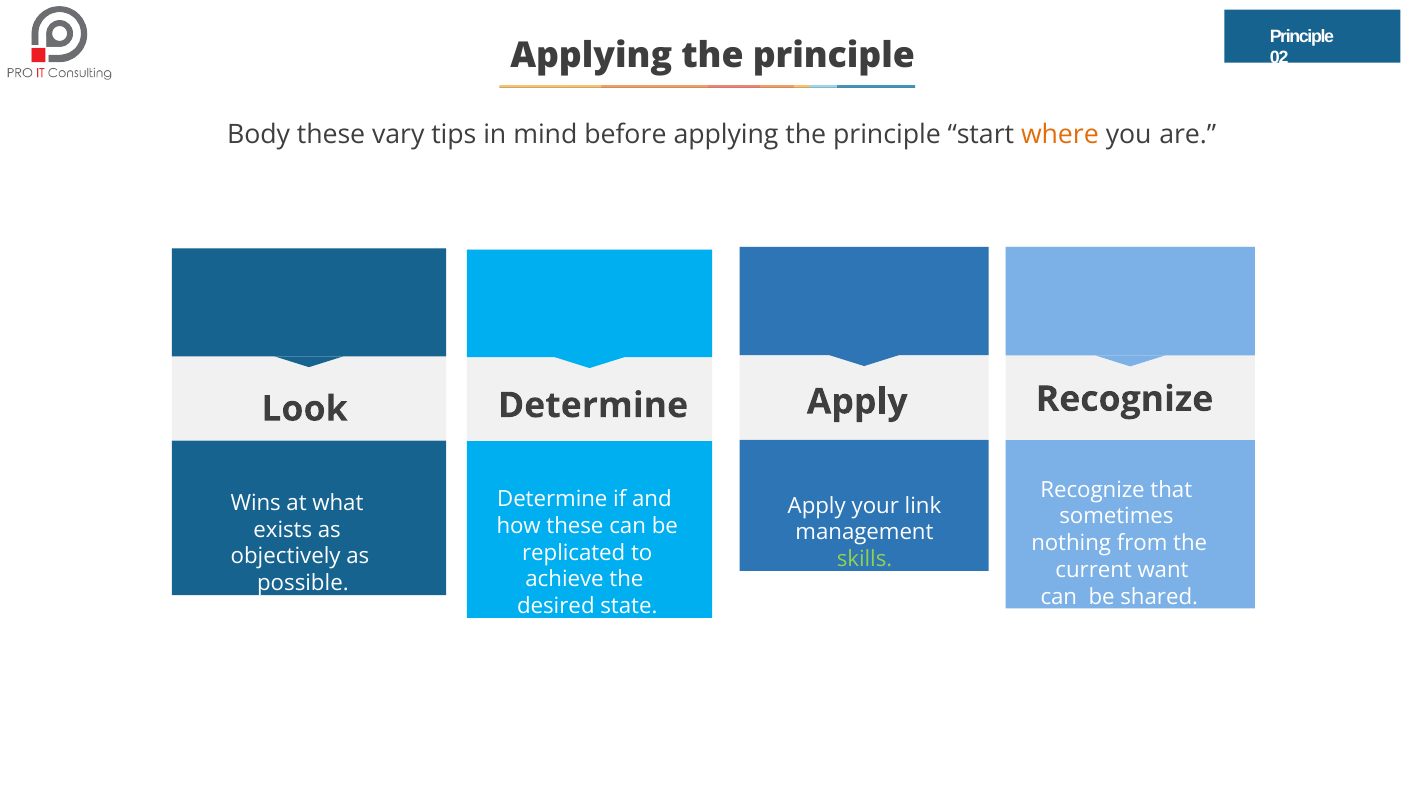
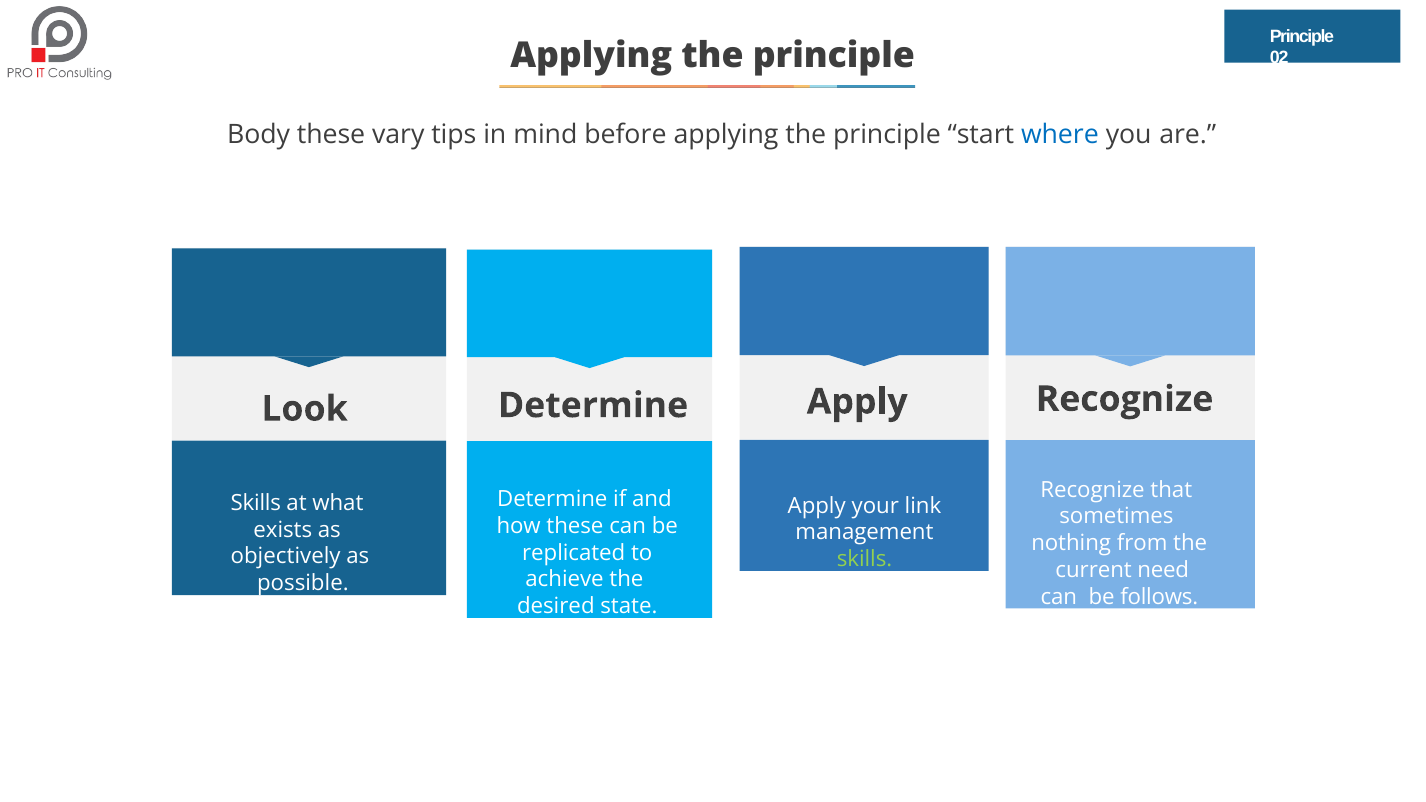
where colour: orange -> blue
Wins at (256, 503): Wins -> Skills
want: want -> need
shared: shared -> follows
